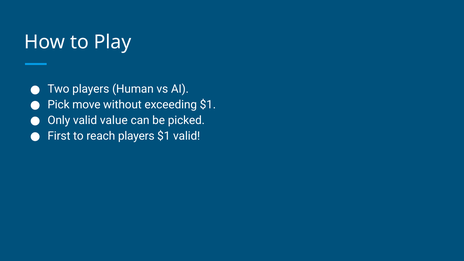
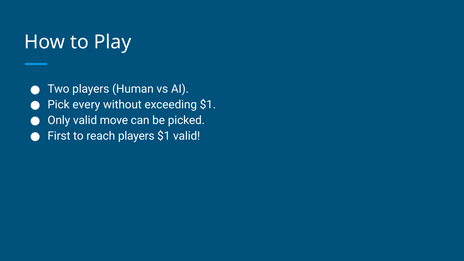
move: move -> every
value: value -> move
